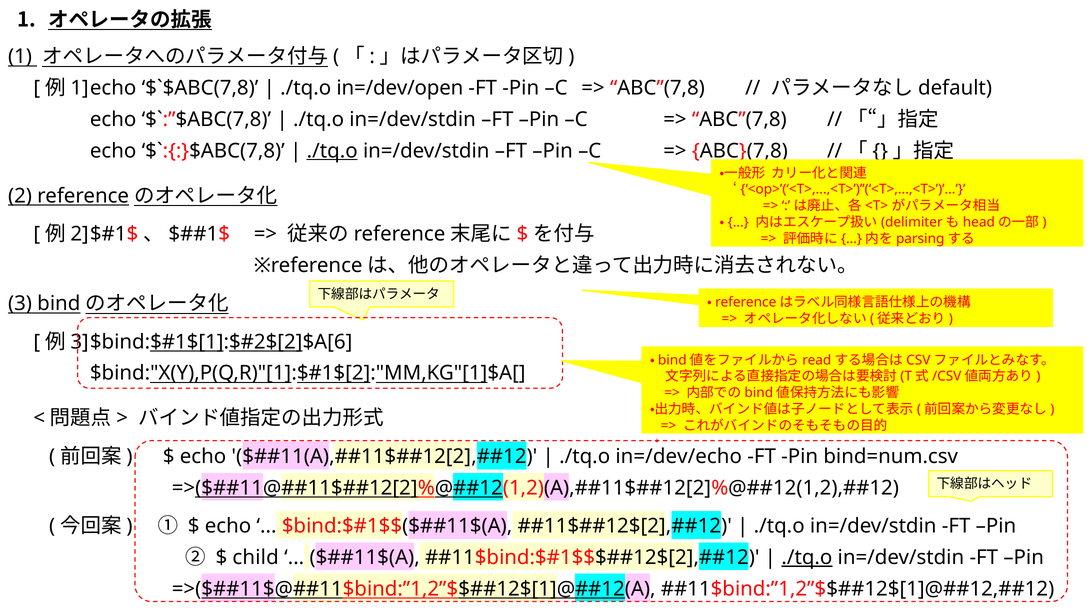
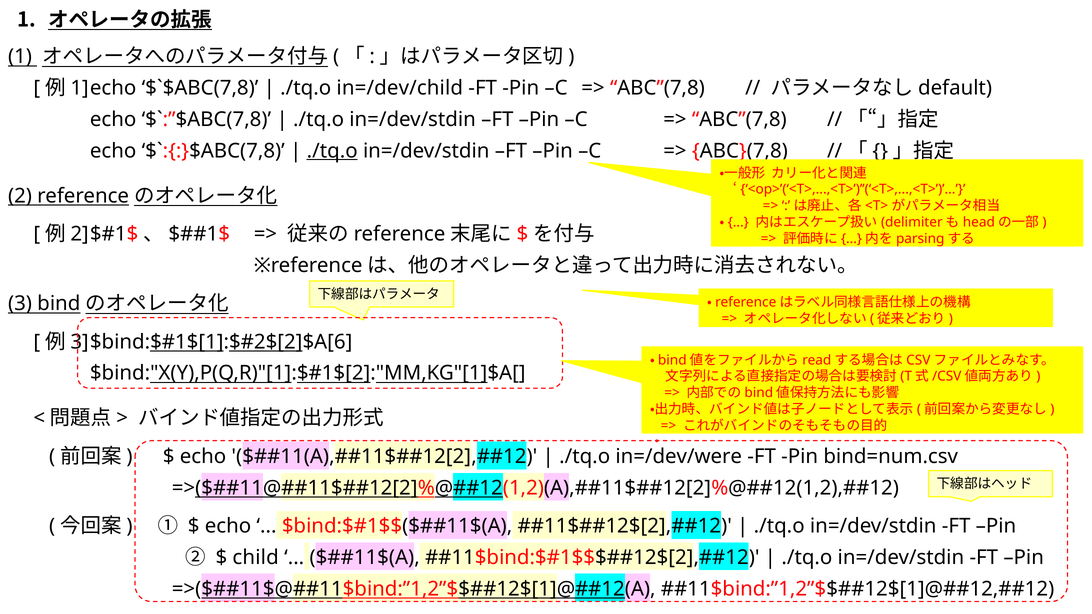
in=/dev/open: in=/dev/open -> in=/dev/child
in=/dev/echo: in=/dev/echo -> in=/dev/were
./tq.o at (807, 558) underline: present -> none
